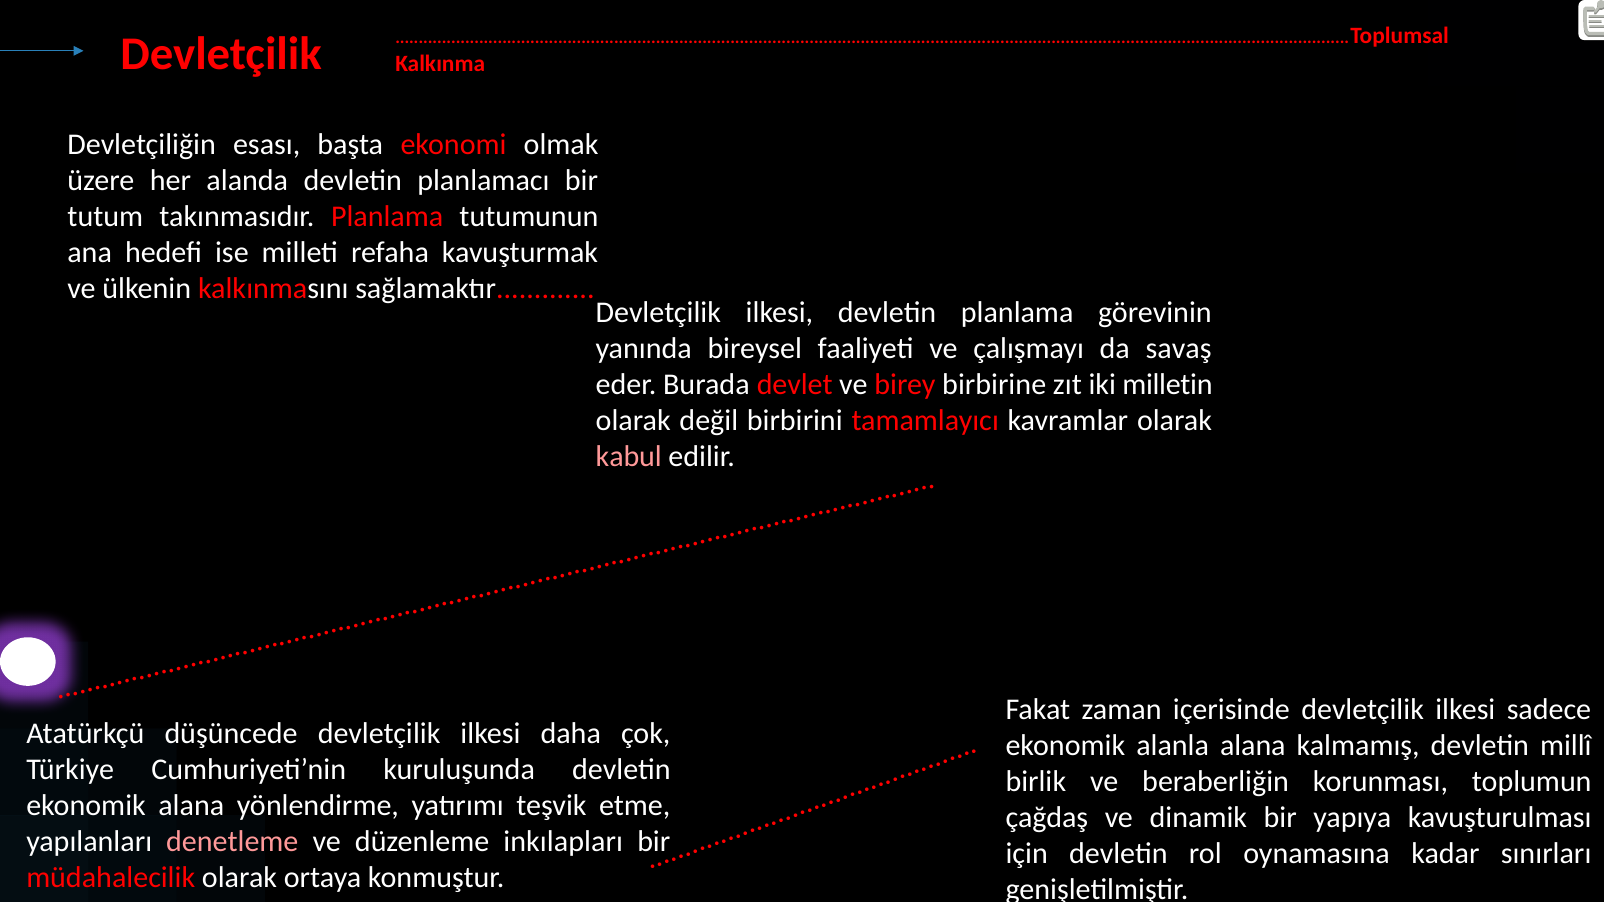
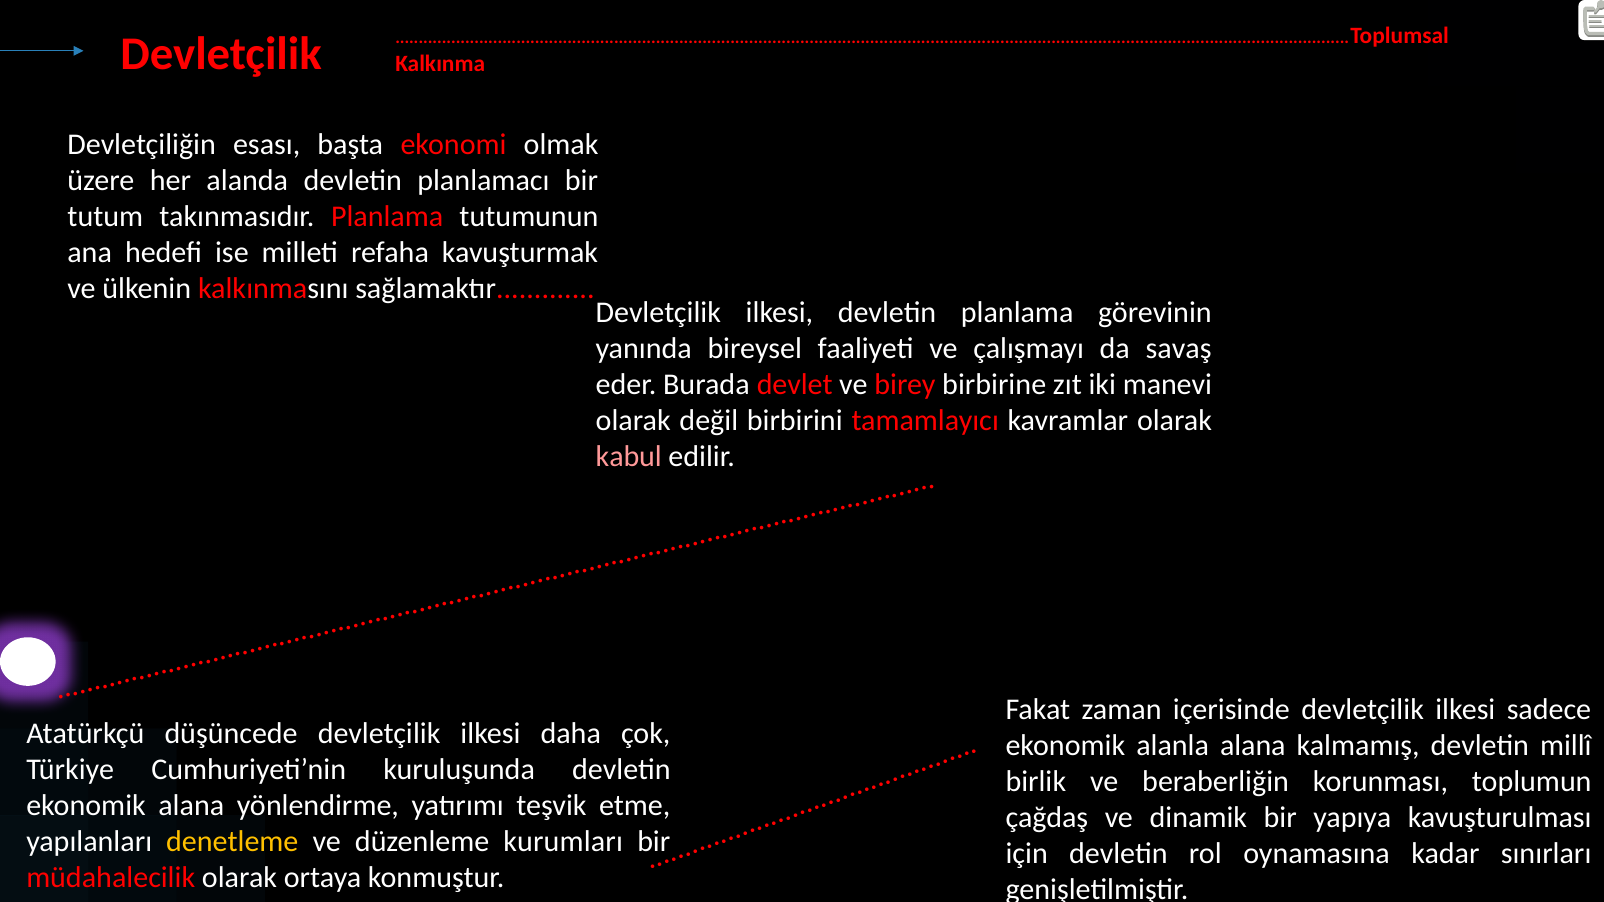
milletin: milletin -> manevi
denetleme colour: pink -> yellow
inkılapları: inkılapları -> kurumları
